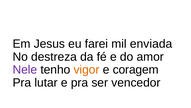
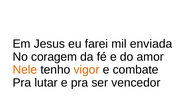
destreza: destreza -> coragem
Nele colour: purple -> orange
coragem: coragem -> combate
